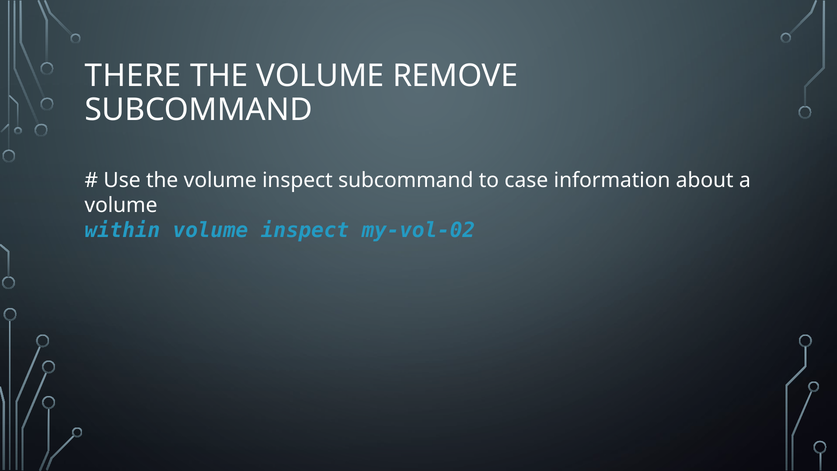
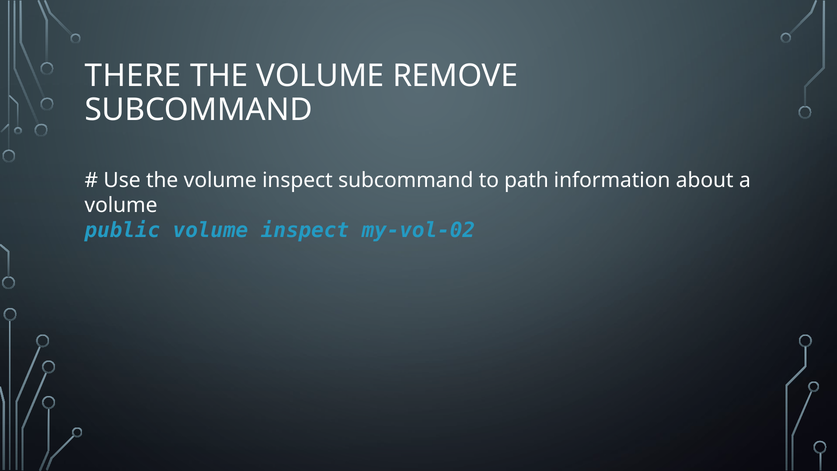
case: case -> path
within: within -> public
